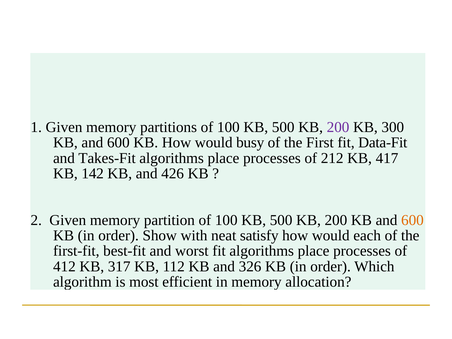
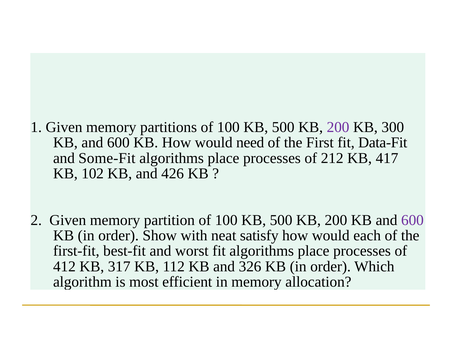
busy: busy -> need
Takes-Fit: Takes-Fit -> Some-Fit
142: 142 -> 102
600 at (412, 220) colour: orange -> purple
